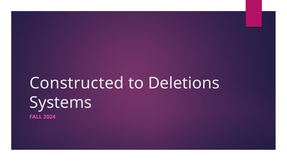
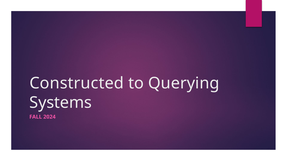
Deletions: Deletions -> Querying
